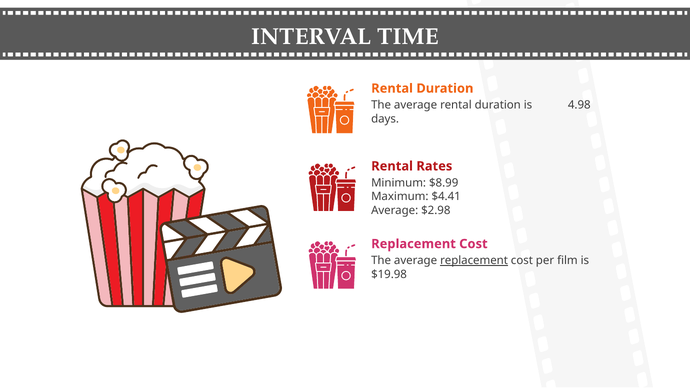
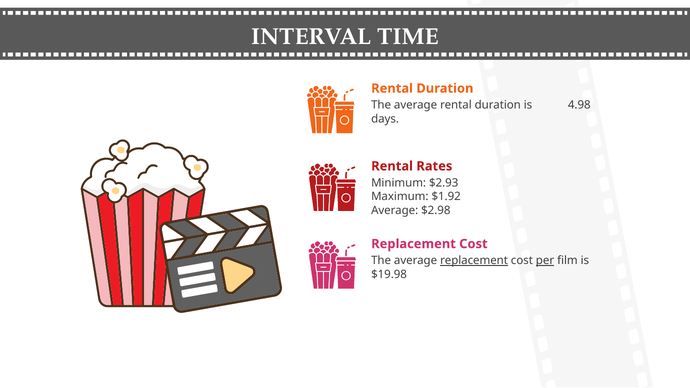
$8.99: $8.99 -> $2.93
$4.41: $4.41 -> $1.92
per underline: none -> present
